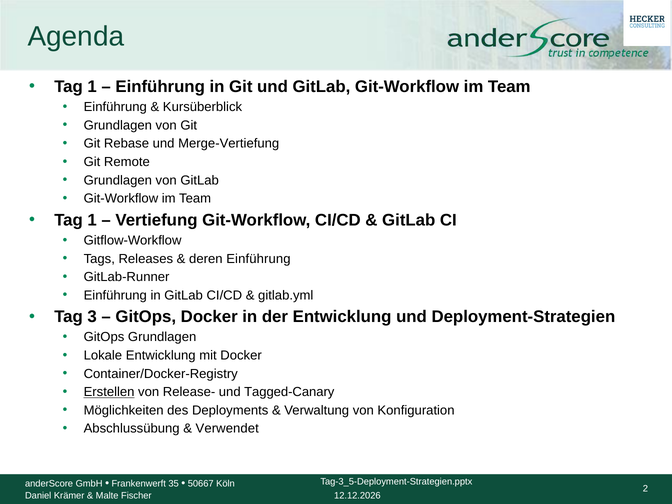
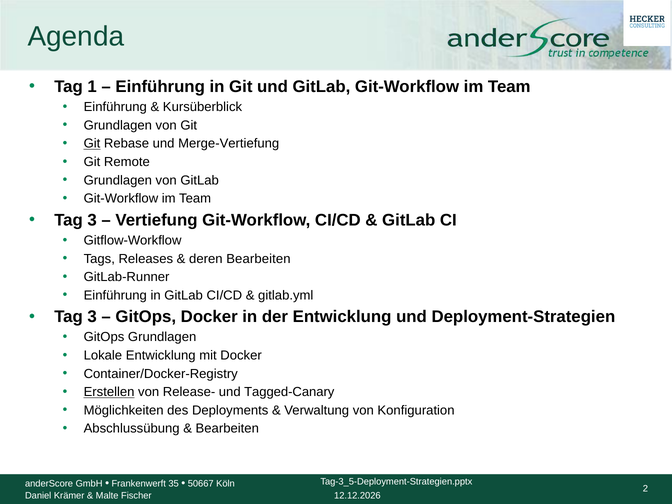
Git at (92, 144) underline: none -> present
1 at (92, 220): 1 -> 3
deren Einführung: Einführung -> Bearbeiten
Verwendet at (227, 429): Verwendet -> Bearbeiten
